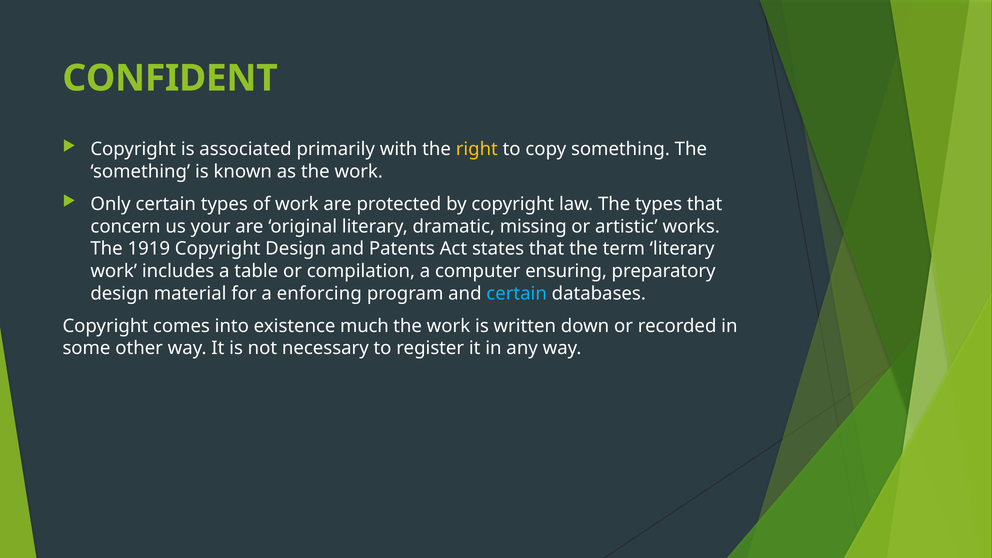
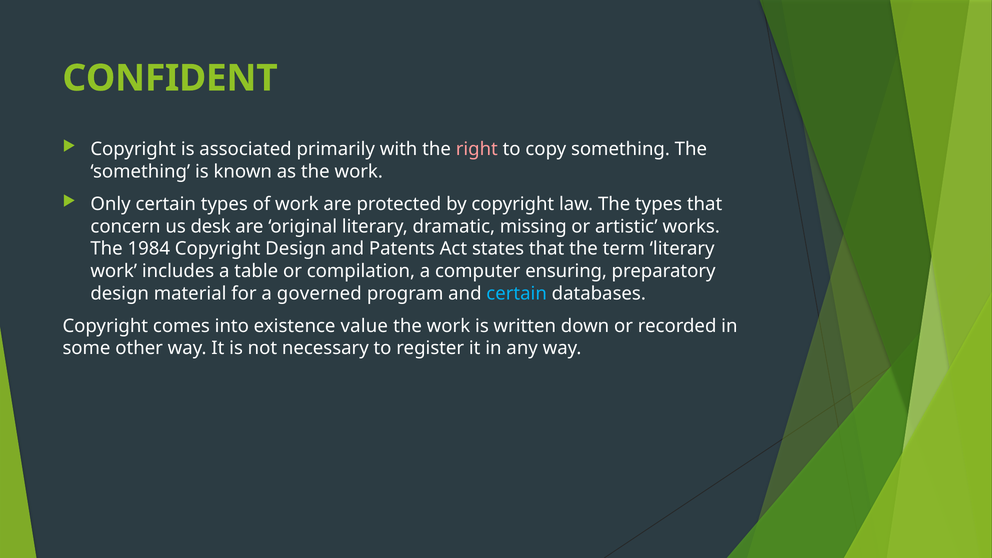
right colour: yellow -> pink
your: your -> desk
1919: 1919 -> 1984
enforcing: enforcing -> governed
much: much -> value
